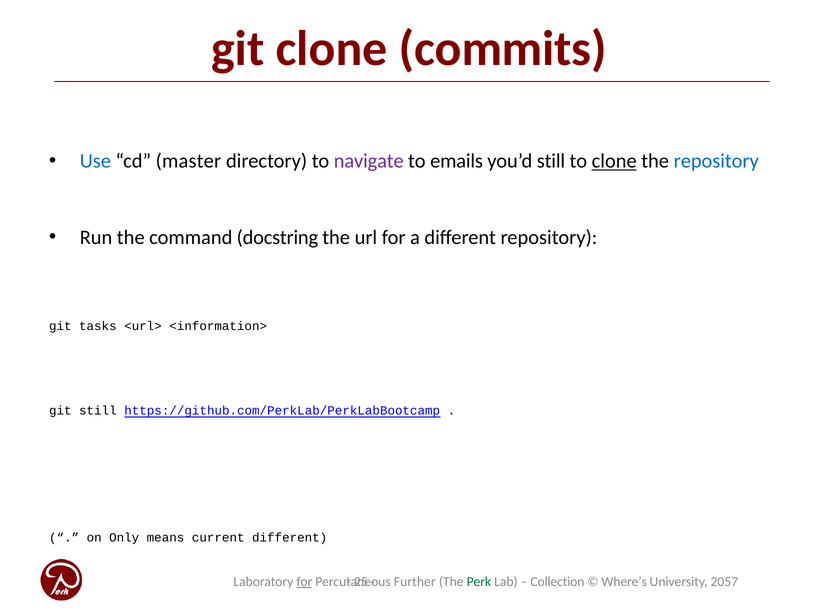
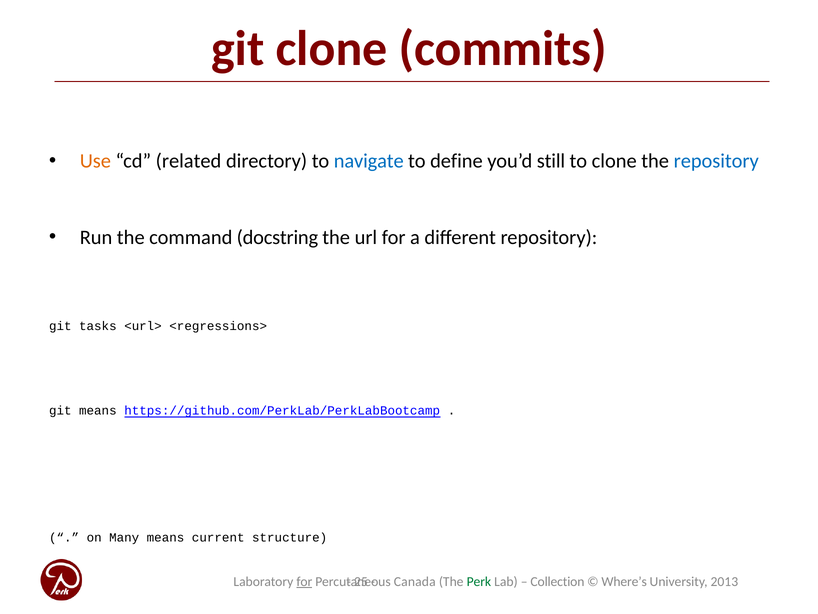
Use colour: blue -> orange
master: master -> related
navigate colour: purple -> blue
emails: emails -> define
clone at (614, 161) underline: present -> none
<information>: <information> -> <regressions>
git still: still -> means
Only: Only -> Many
current different: different -> structure
Further: Further -> Canada
2057: 2057 -> 2013
